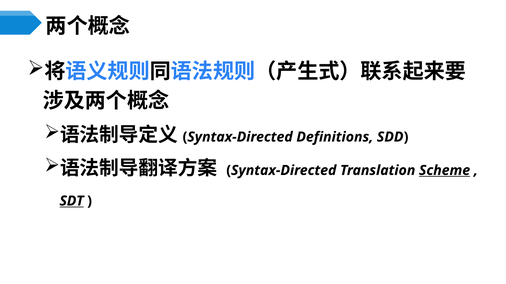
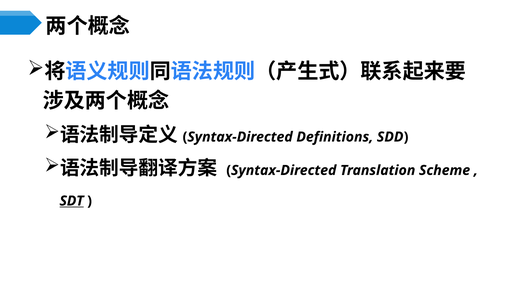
Scheme underline: present -> none
